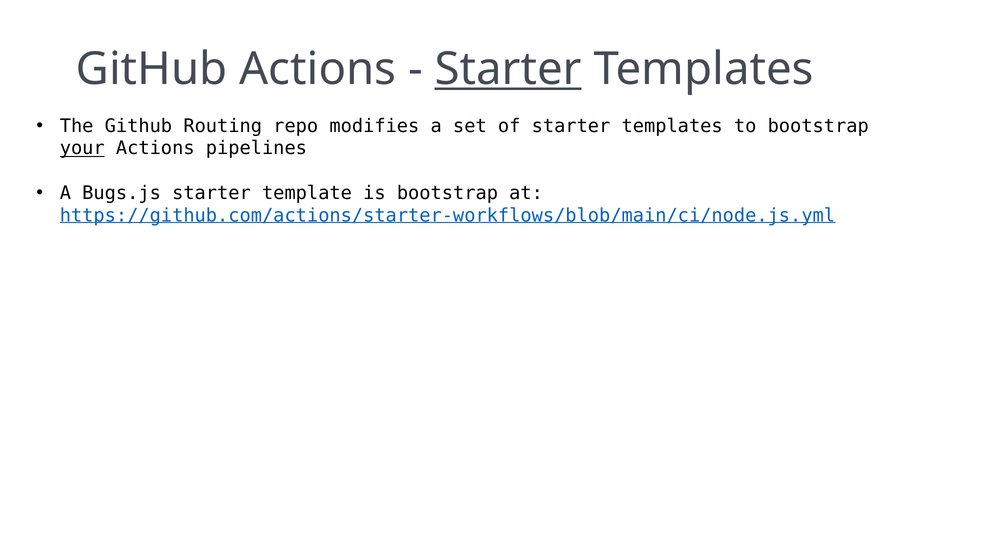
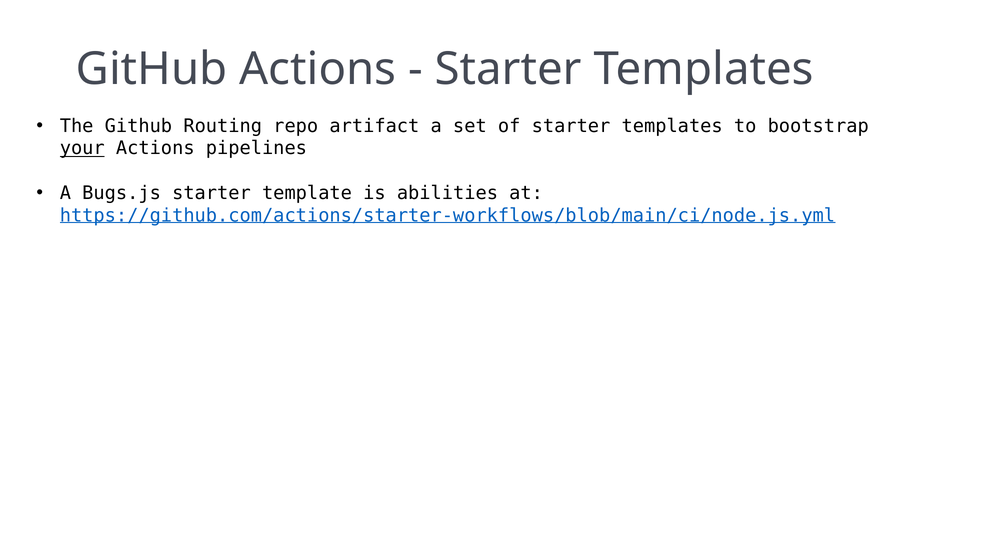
Starter at (508, 69) underline: present -> none
modifies: modifies -> artifact
is bootstrap: bootstrap -> abilities
